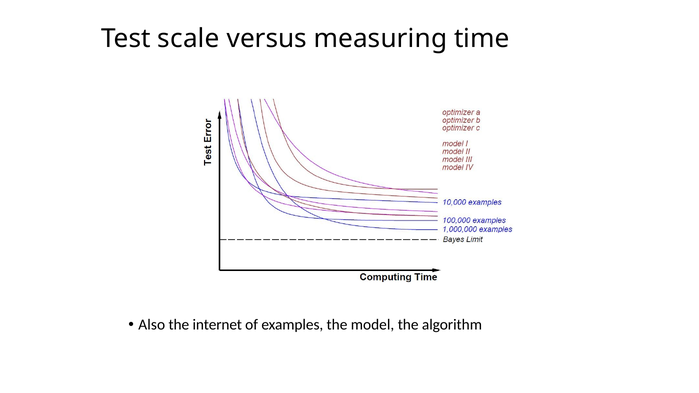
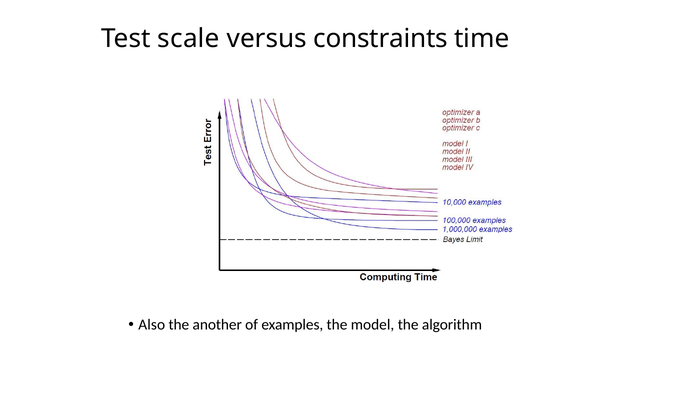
measuring: measuring -> constraints
internet: internet -> another
